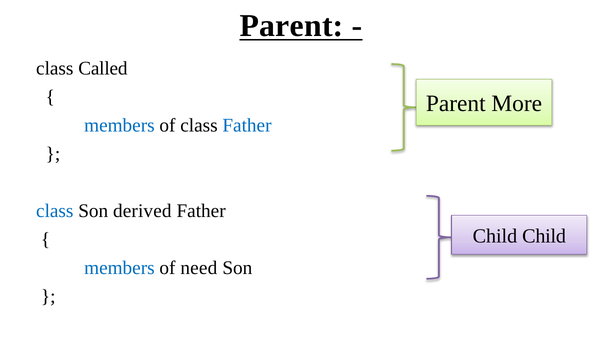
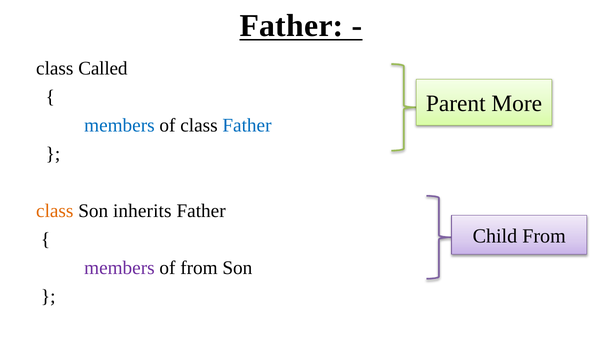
Parent at (292, 26): Parent -> Father
class at (55, 211) colour: blue -> orange
derived: derived -> inherits
Child Child: Child -> From
members at (119, 267) colour: blue -> purple
of need: need -> from
